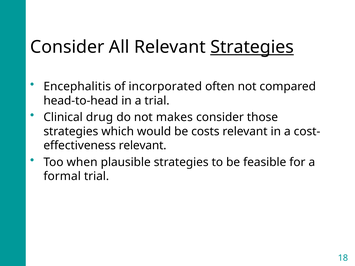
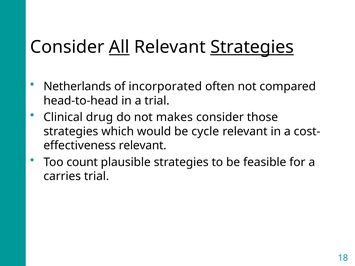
All underline: none -> present
Encephalitis: Encephalitis -> Netherlands
costs: costs -> cycle
when: when -> count
formal: formal -> carries
